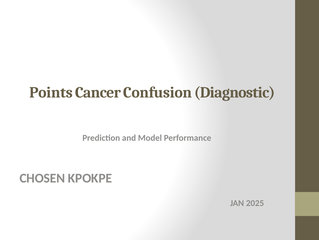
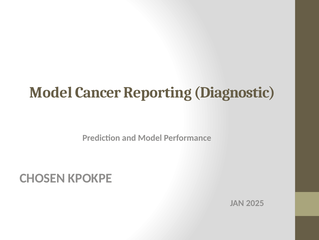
Points at (51, 92): Points -> Model
Confusion: Confusion -> Reporting
